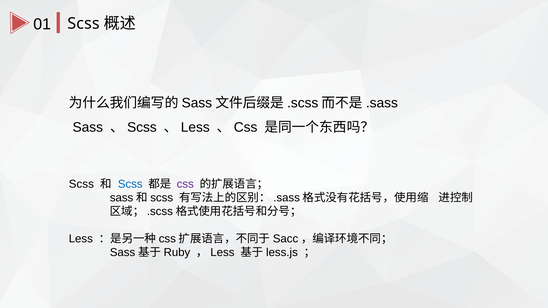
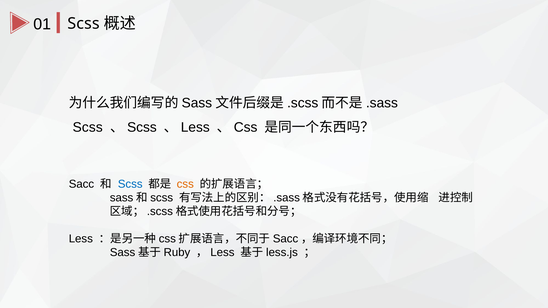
Sass at (88, 128): Sass -> Scss
Scss at (81, 184): Scss -> Sacc
css colour: purple -> orange
